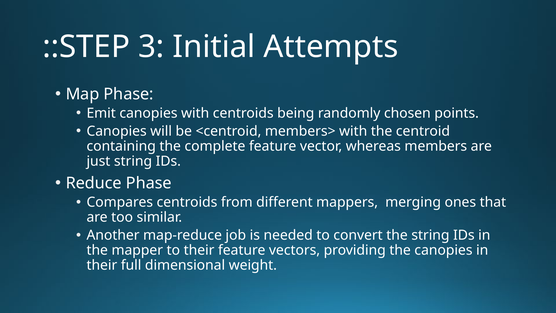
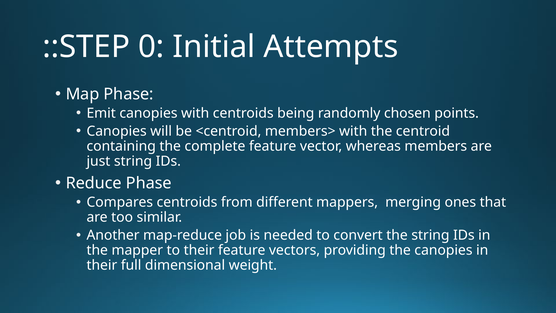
3: 3 -> 0
